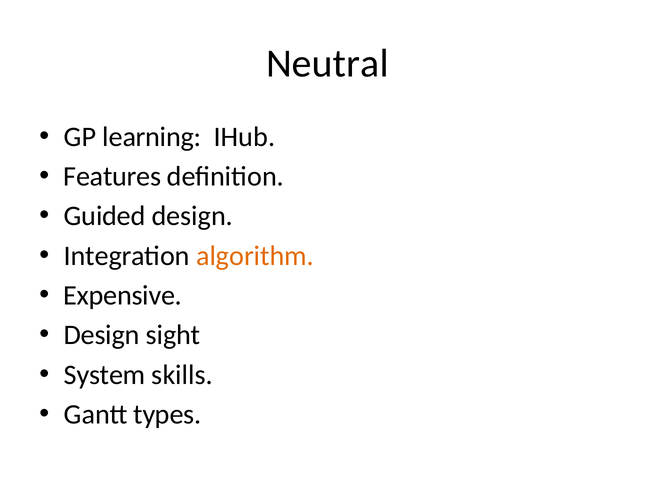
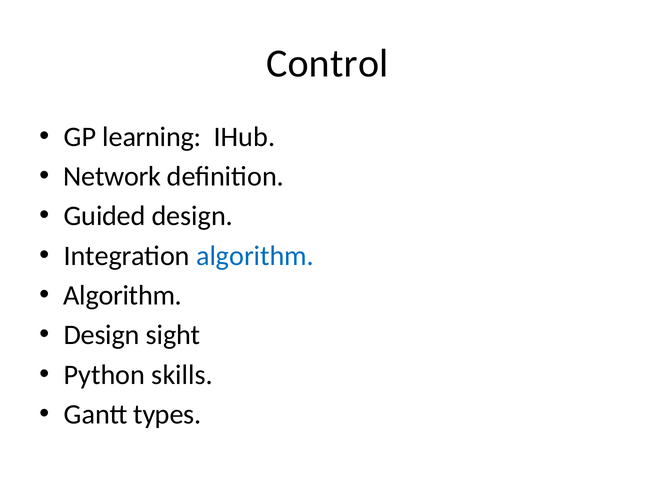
Neutral: Neutral -> Control
Features: Features -> Network
algorithm at (255, 256) colour: orange -> blue
Expensive at (123, 296): Expensive -> Algorithm
System: System -> Python
